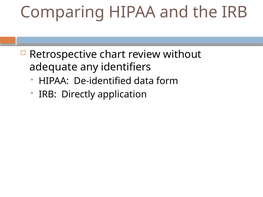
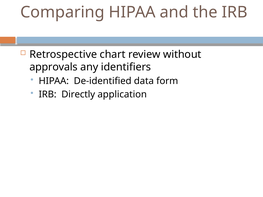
adequate: adequate -> approvals
